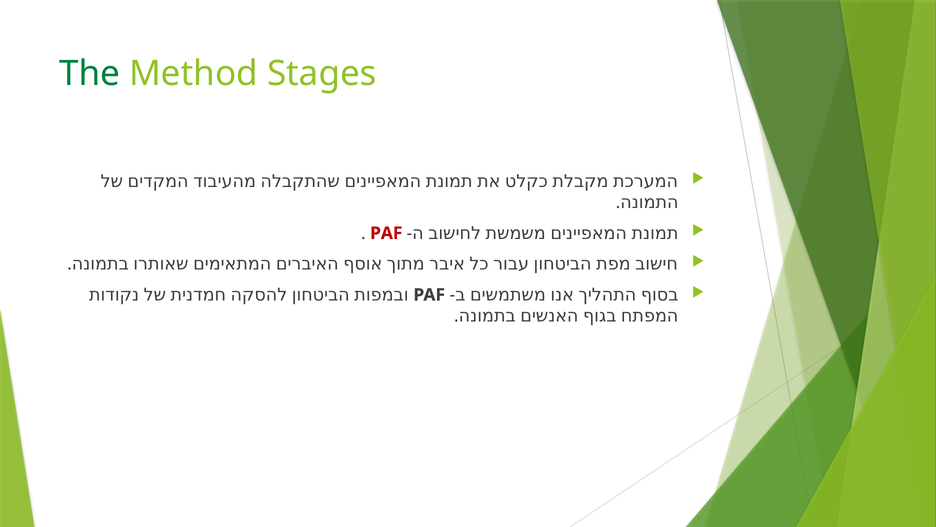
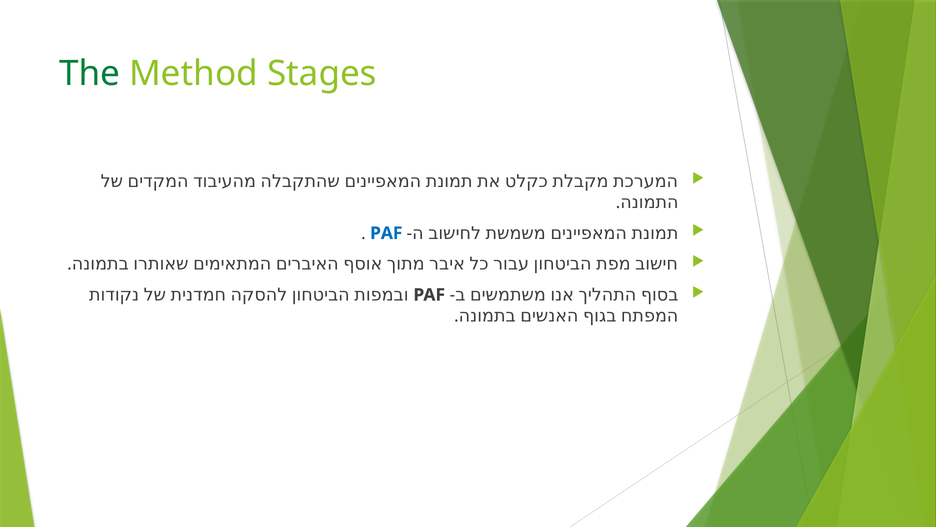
PAF at (386, 233) colour: red -> blue
